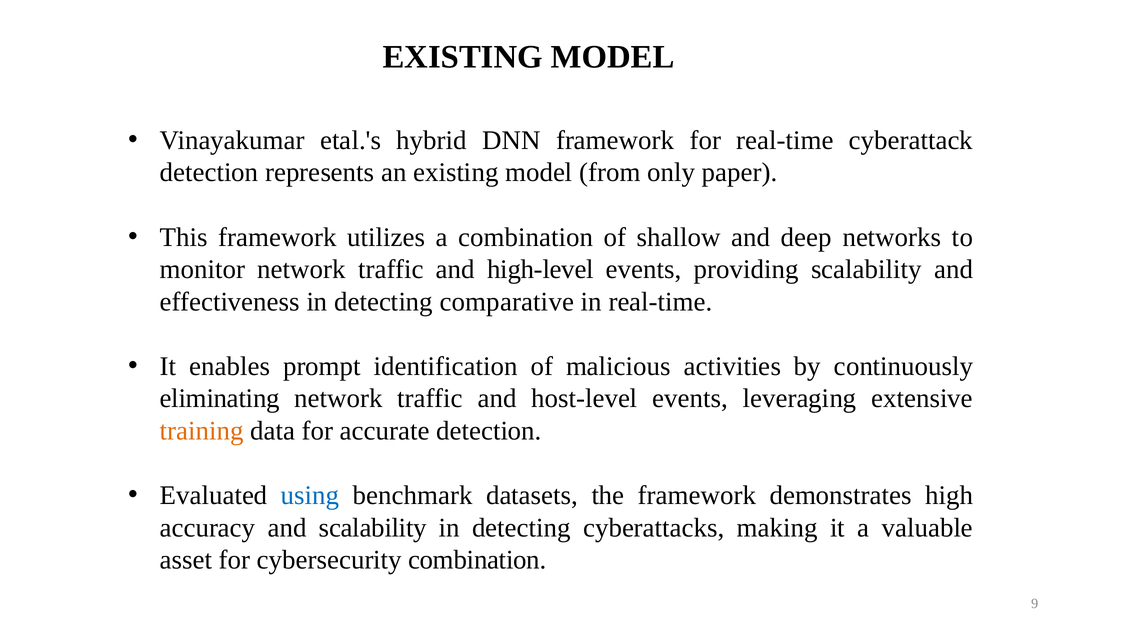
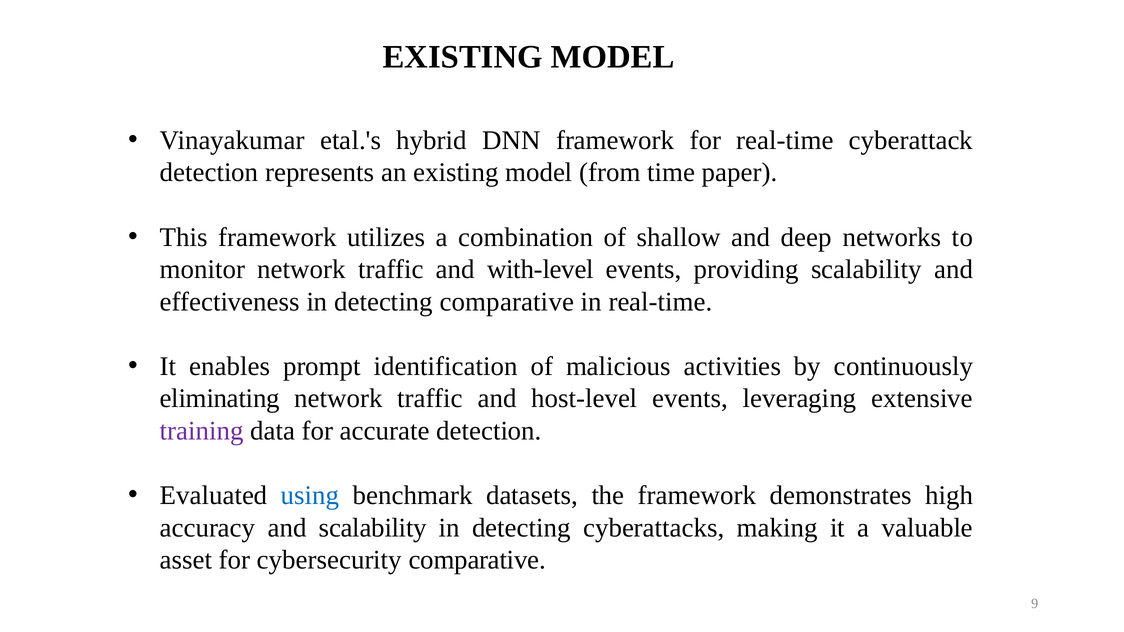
only: only -> time
high-level: high-level -> with-level
training colour: orange -> purple
cybersecurity combination: combination -> comparative
